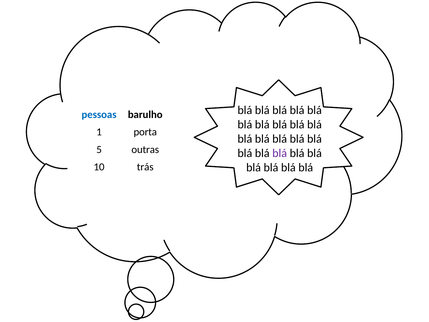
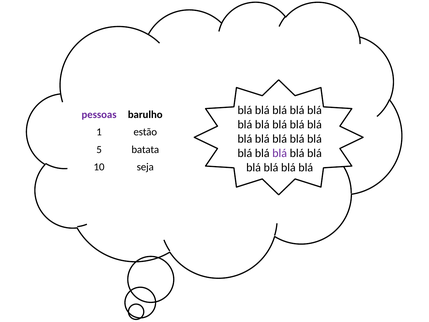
pessoas colour: blue -> purple
porta: porta -> estão
outras: outras -> batata
trás: trás -> seja
